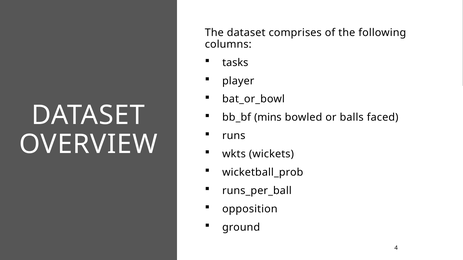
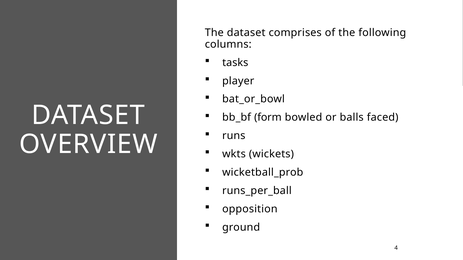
mins: mins -> form
